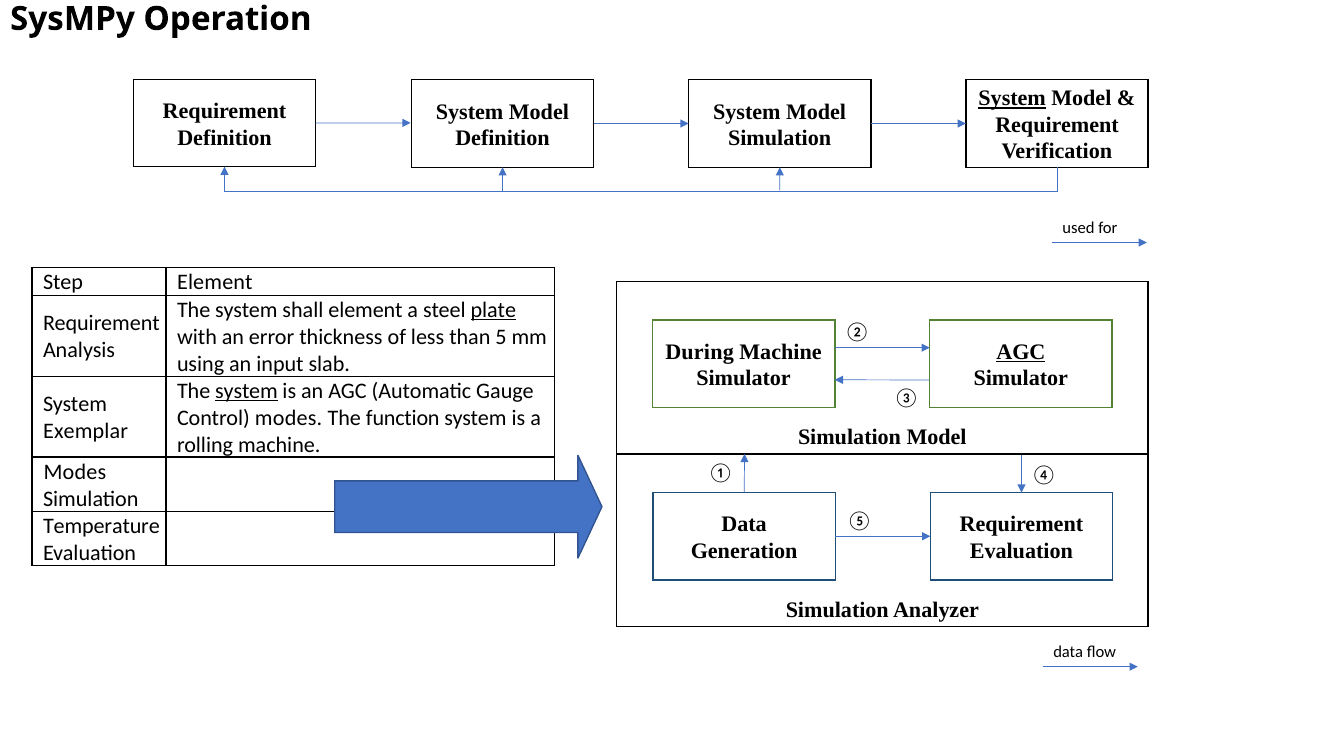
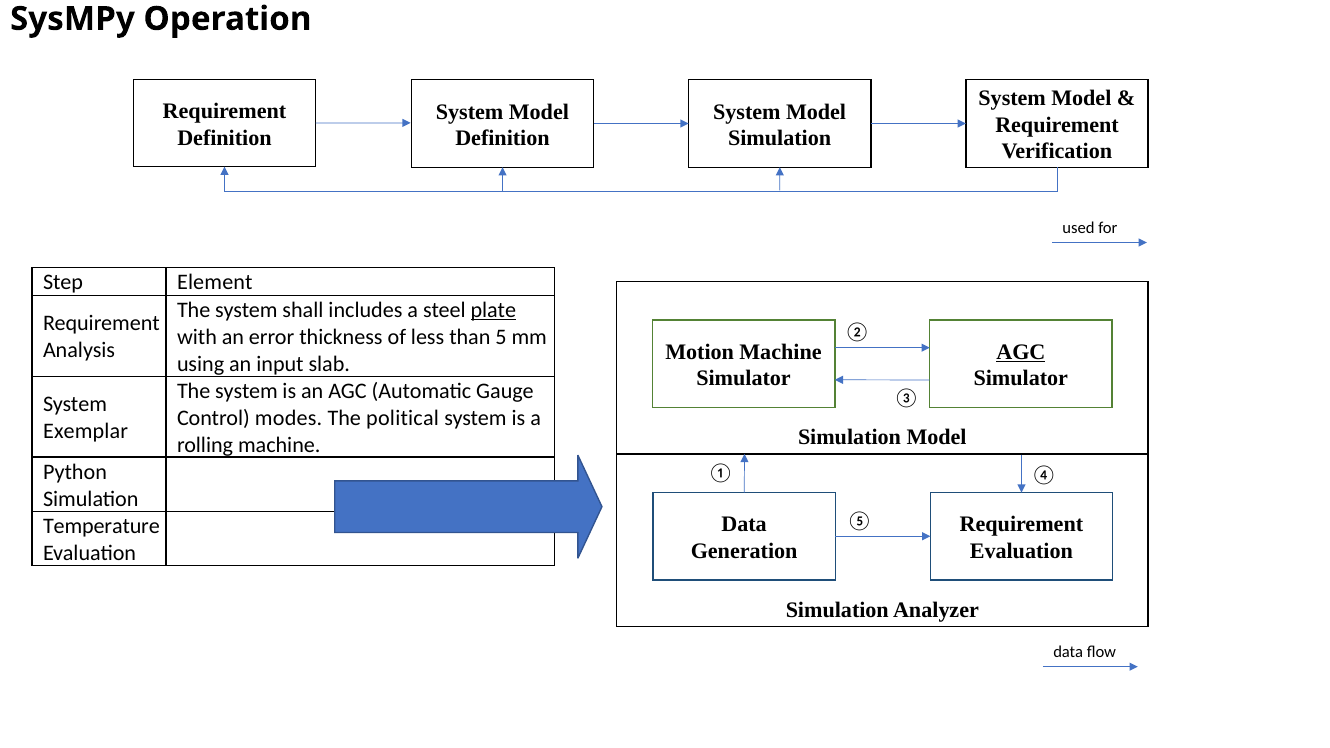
System at (1012, 98) underline: present -> none
shall element: element -> includes
During: During -> Motion
system at (246, 391) underline: present -> none
function: function -> political
Modes at (75, 472): Modes -> Python
